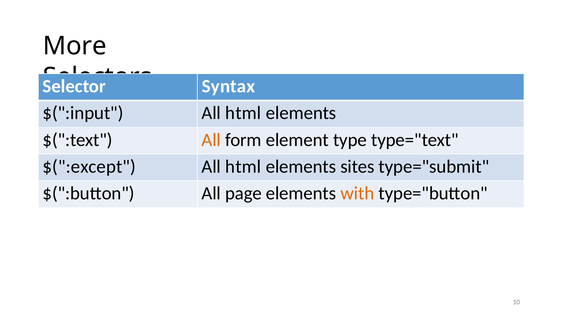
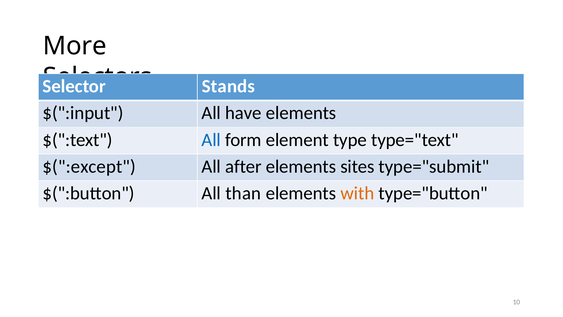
Syntax: Syntax -> Stands
$(":input All html: html -> have
All at (211, 140) colour: orange -> blue
html at (243, 166): html -> after
page: page -> than
